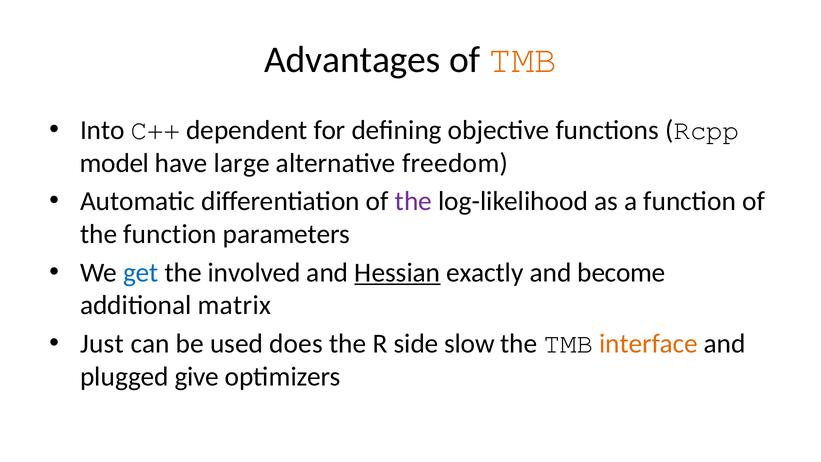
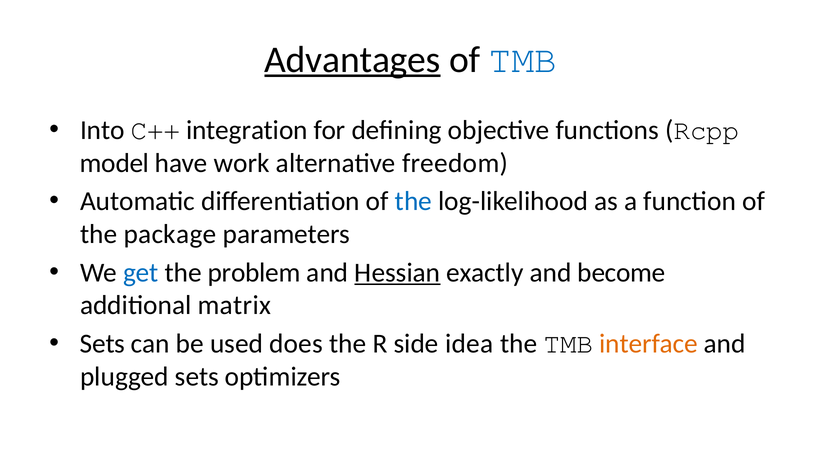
Advantages underline: none -> present
TMB at (523, 60) colour: orange -> blue
dependent: dependent -> integration
large: large -> work
the at (413, 201) colour: purple -> blue
the function: function -> package
involved: involved -> problem
Just at (102, 344): Just -> Sets
slow: slow -> idea
plugged give: give -> sets
